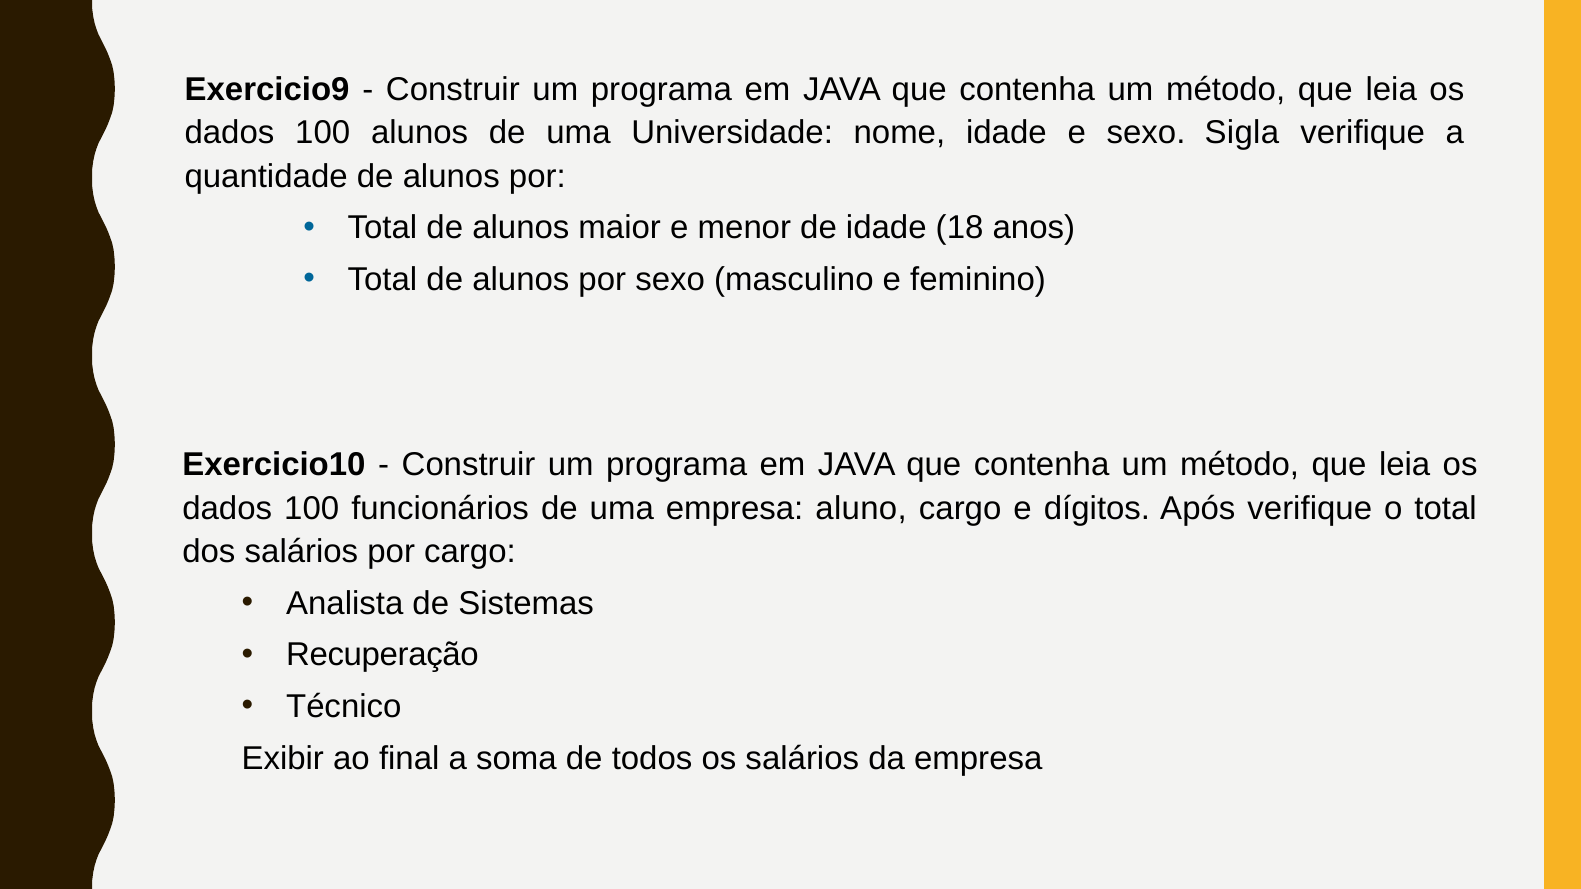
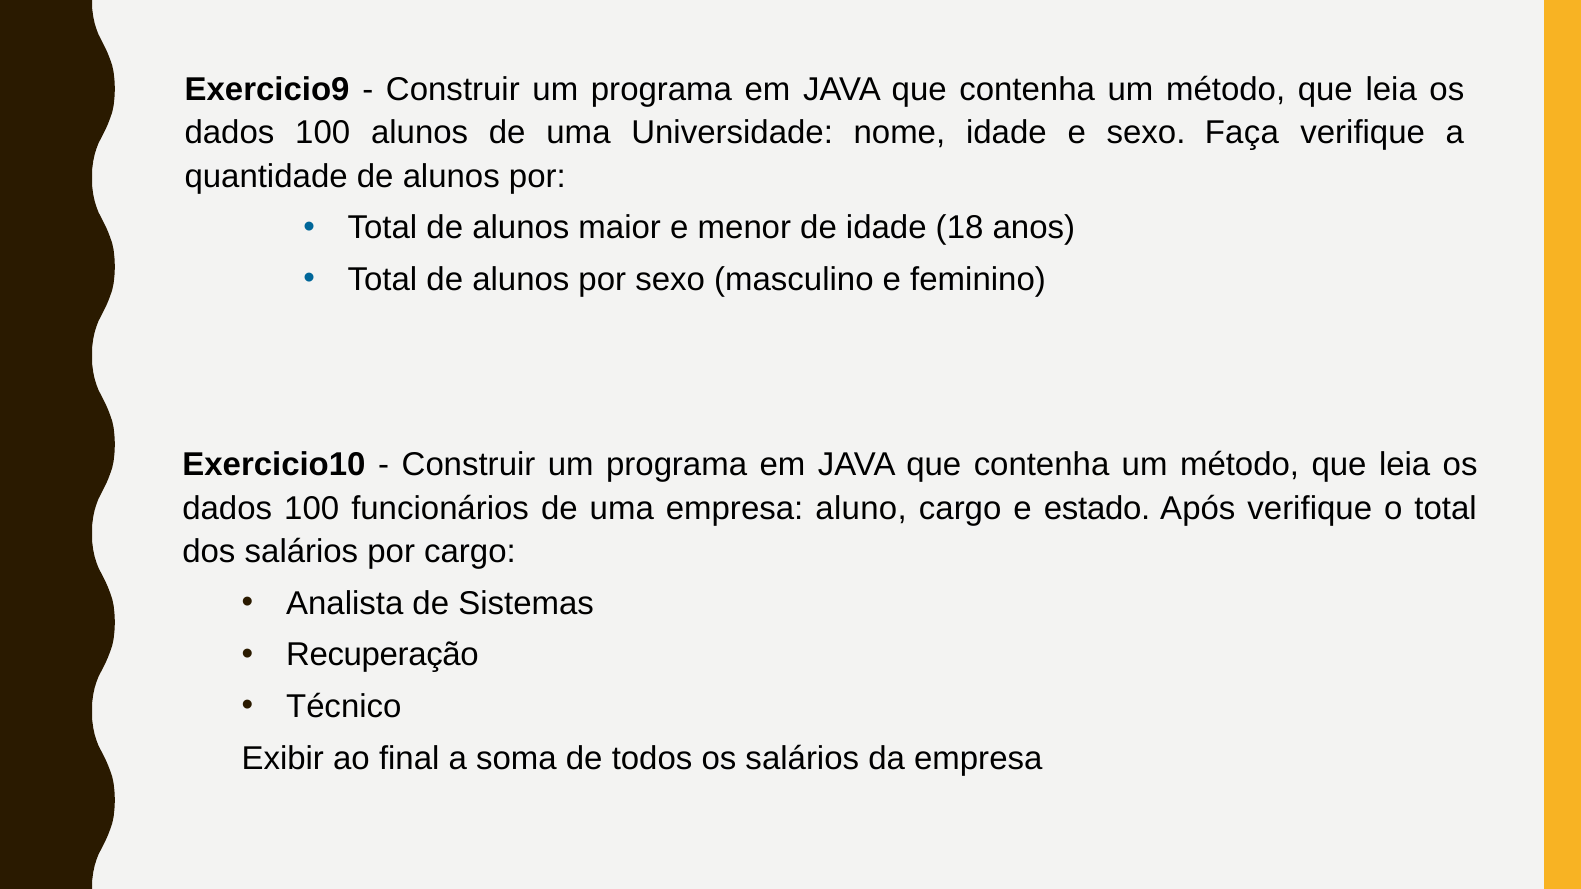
Sigla: Sigla -> Faça
dígitos: dígitos -> estado
